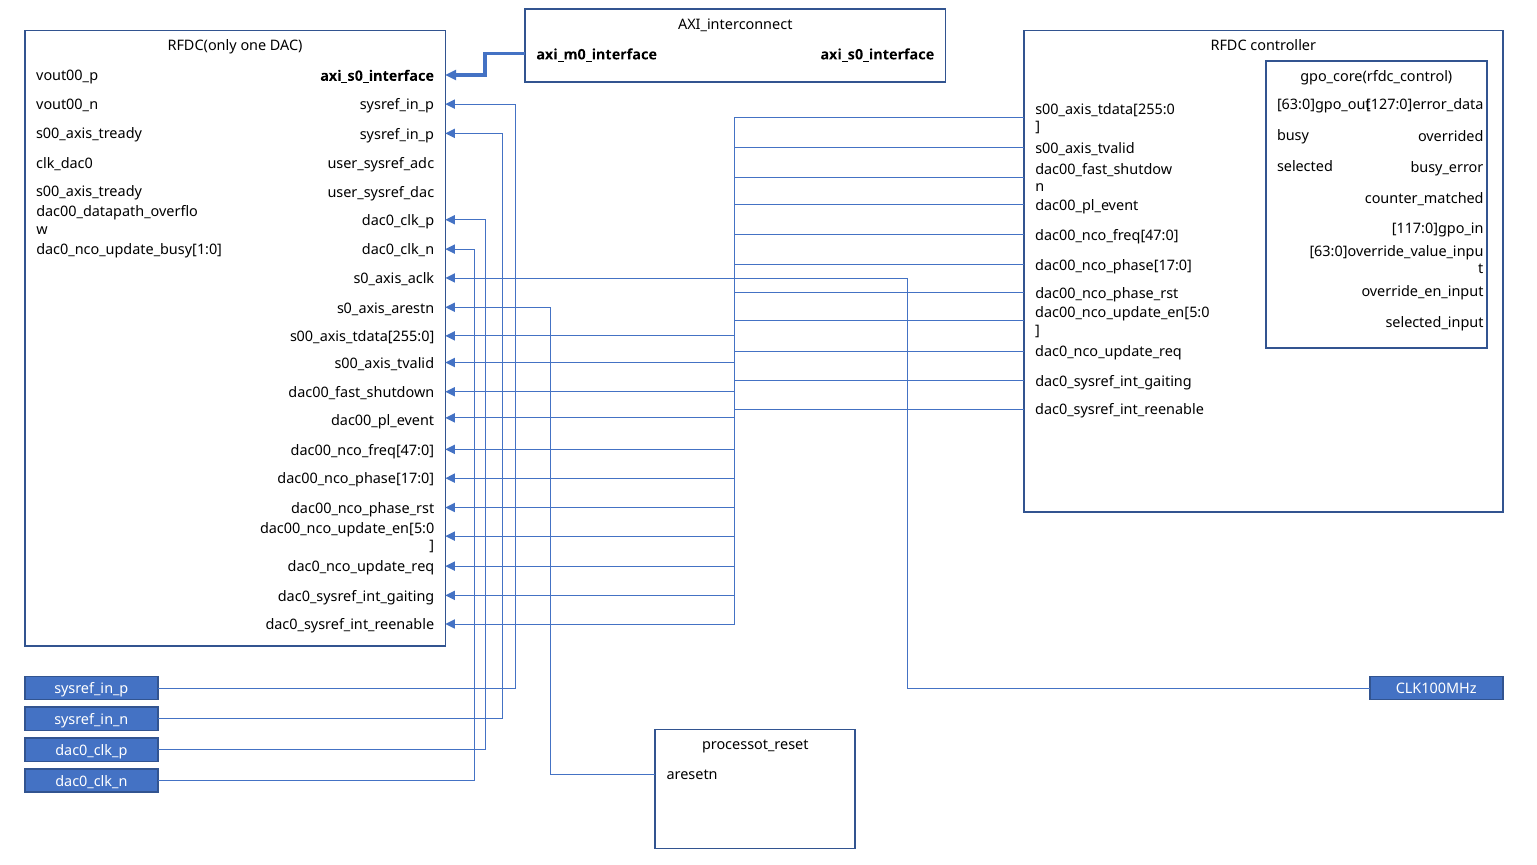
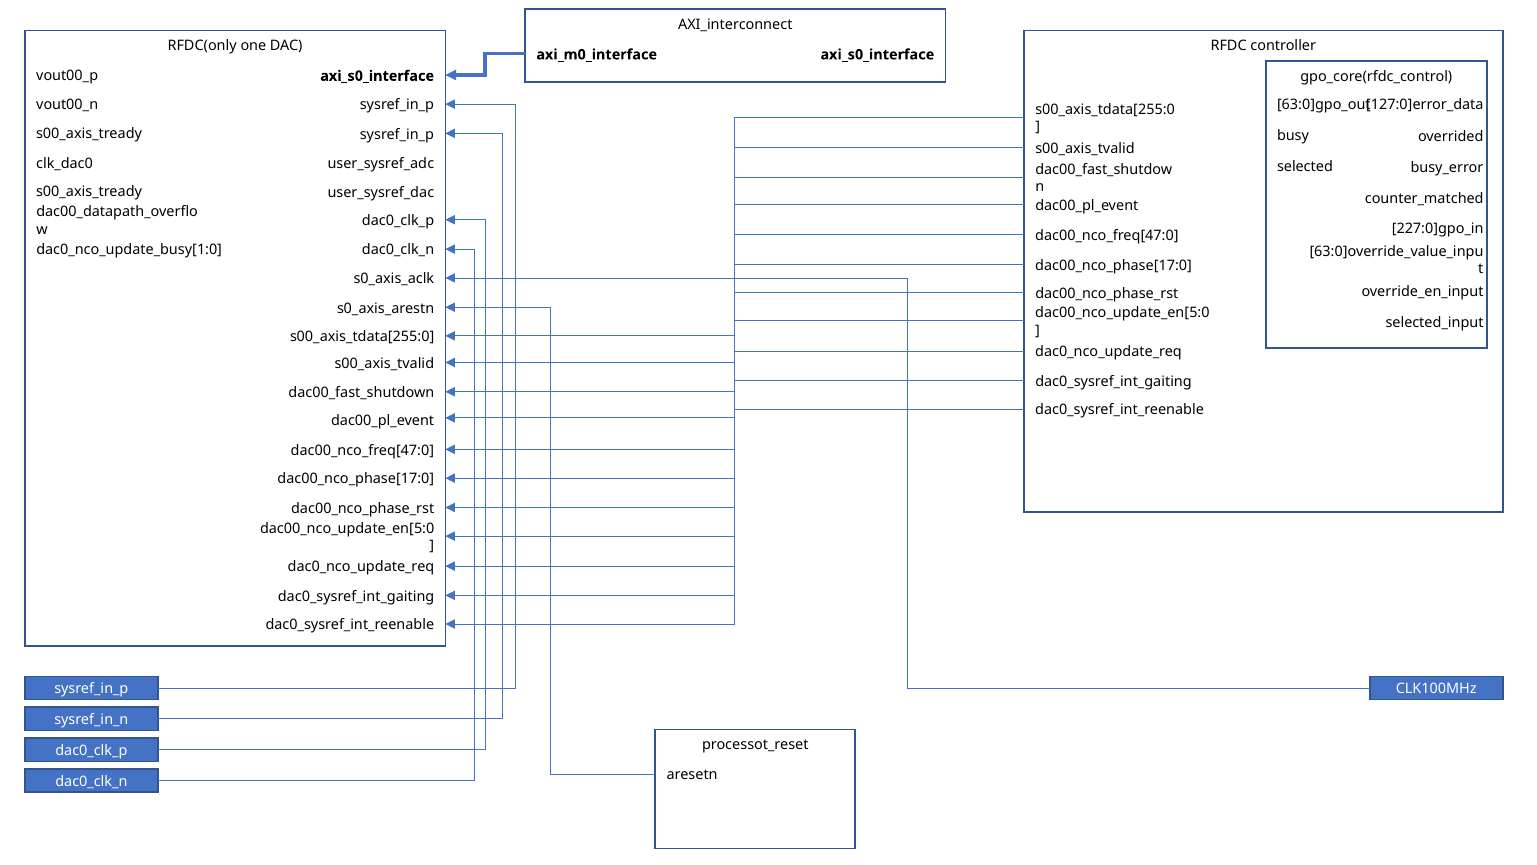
117:0]gpo_in: 117:0]gpo_in -> 227:0]gpo_in
